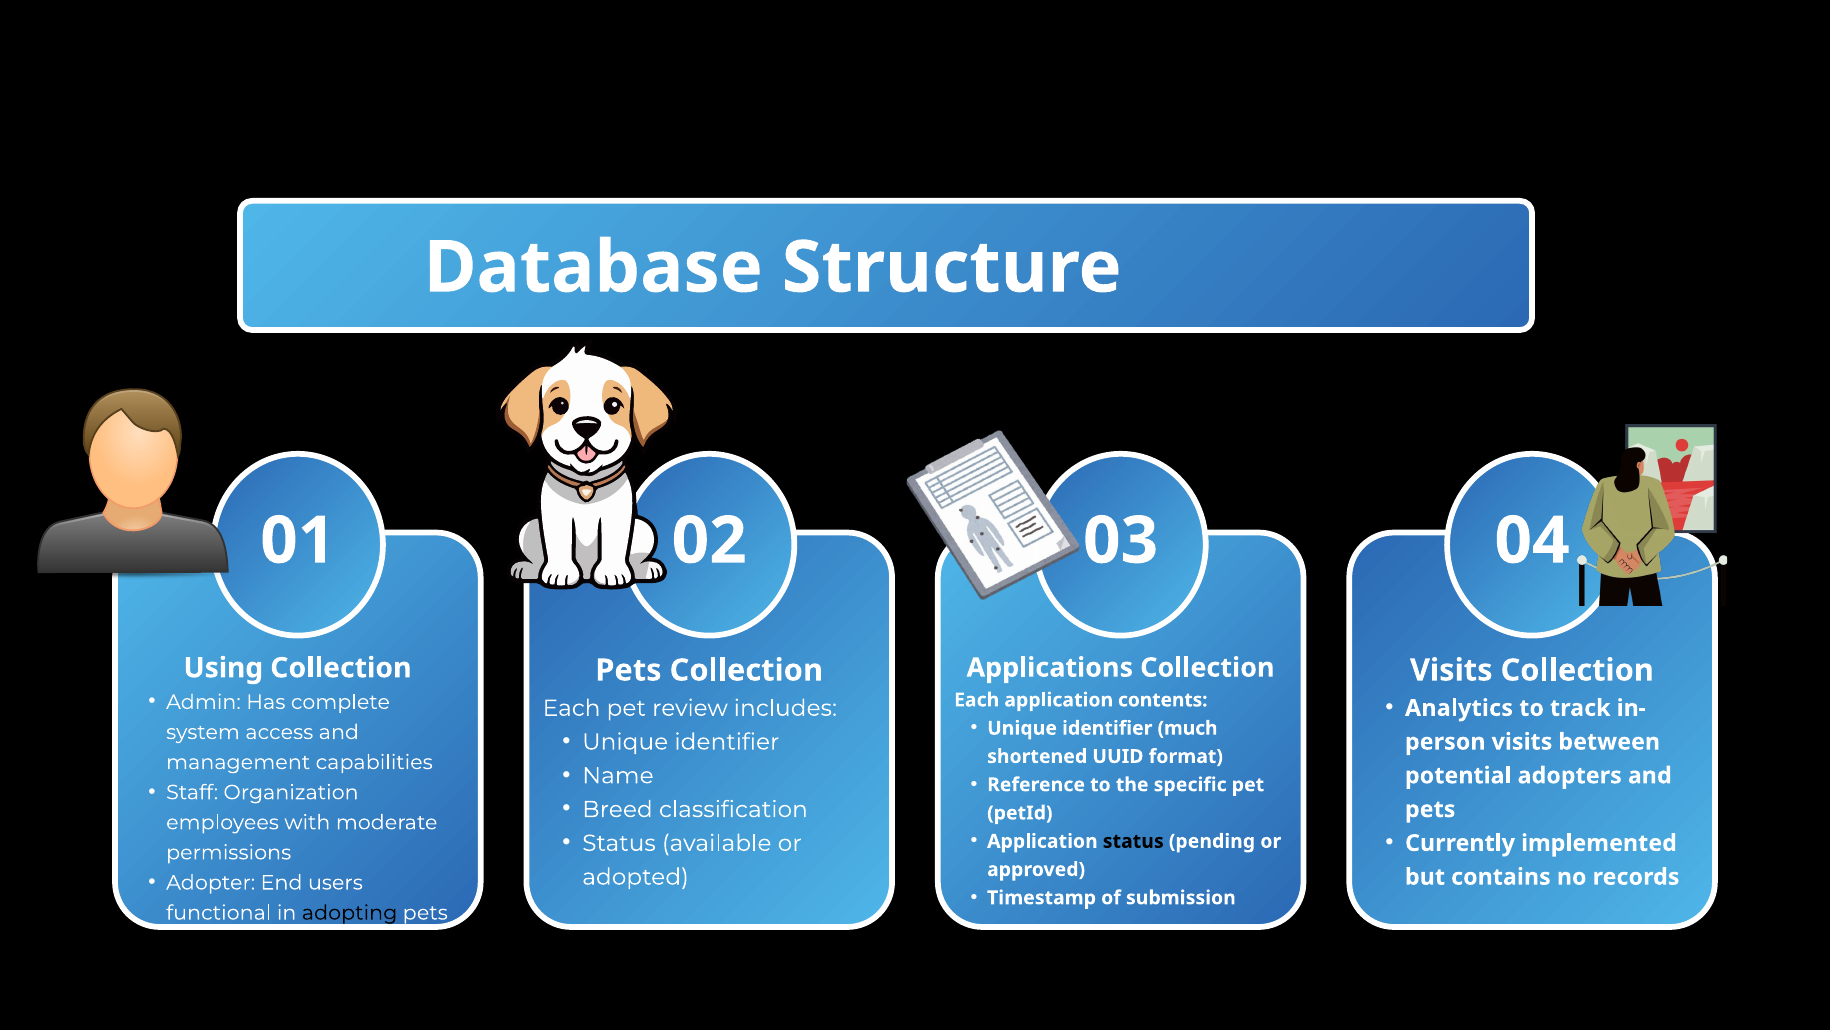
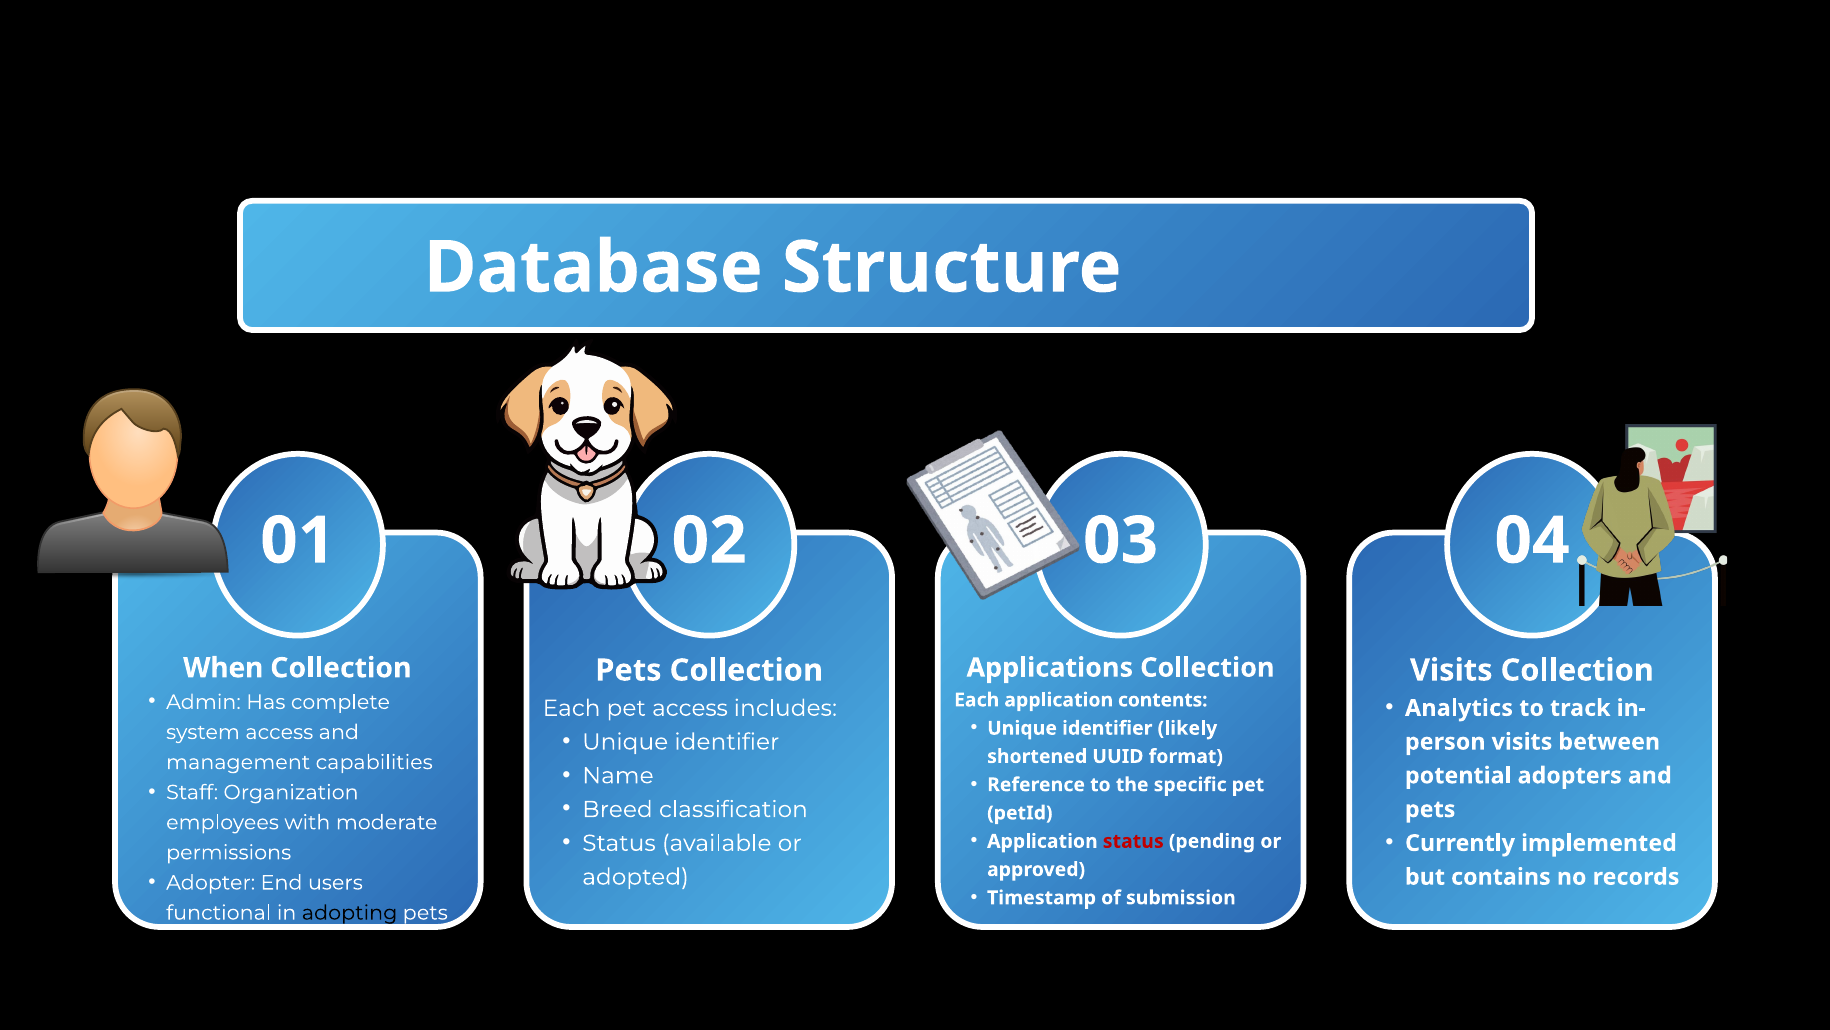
Using: Using -> When
pet review: review -> access
much: much -> likely
status at (1133, 841) colour: black -> red
